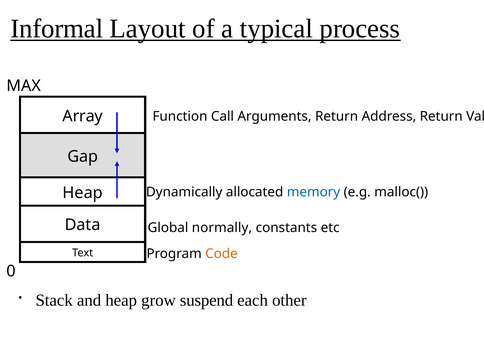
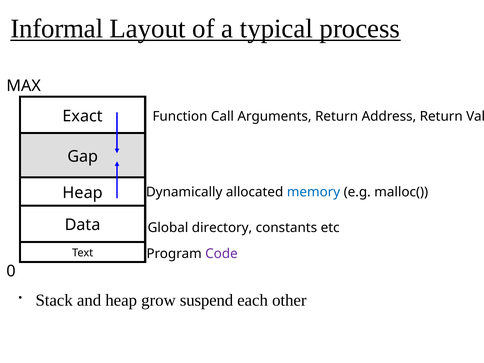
Array: Array -> Exact
normally: normally -> directory
Code colour: orange -> purple
